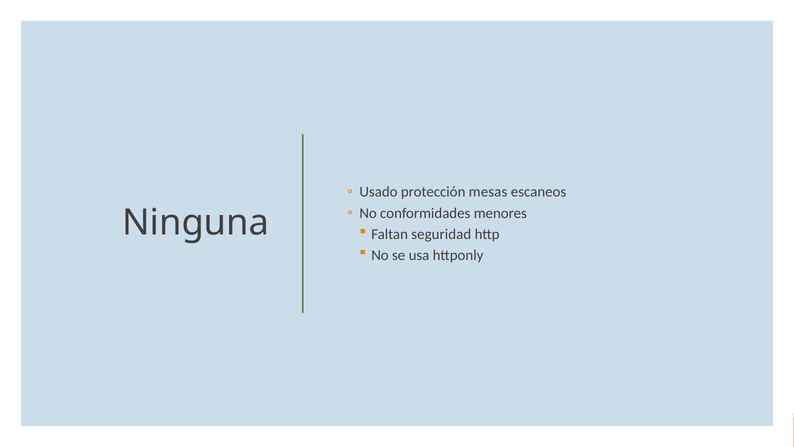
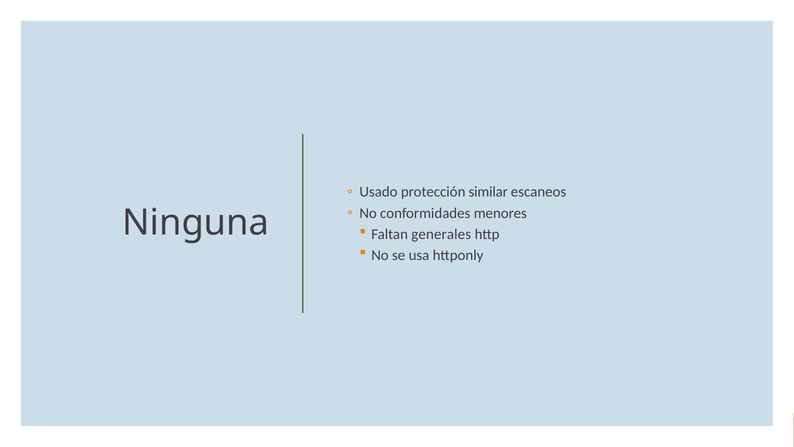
mesas: mesas -> similar
seguridad: seguridad -> generales
